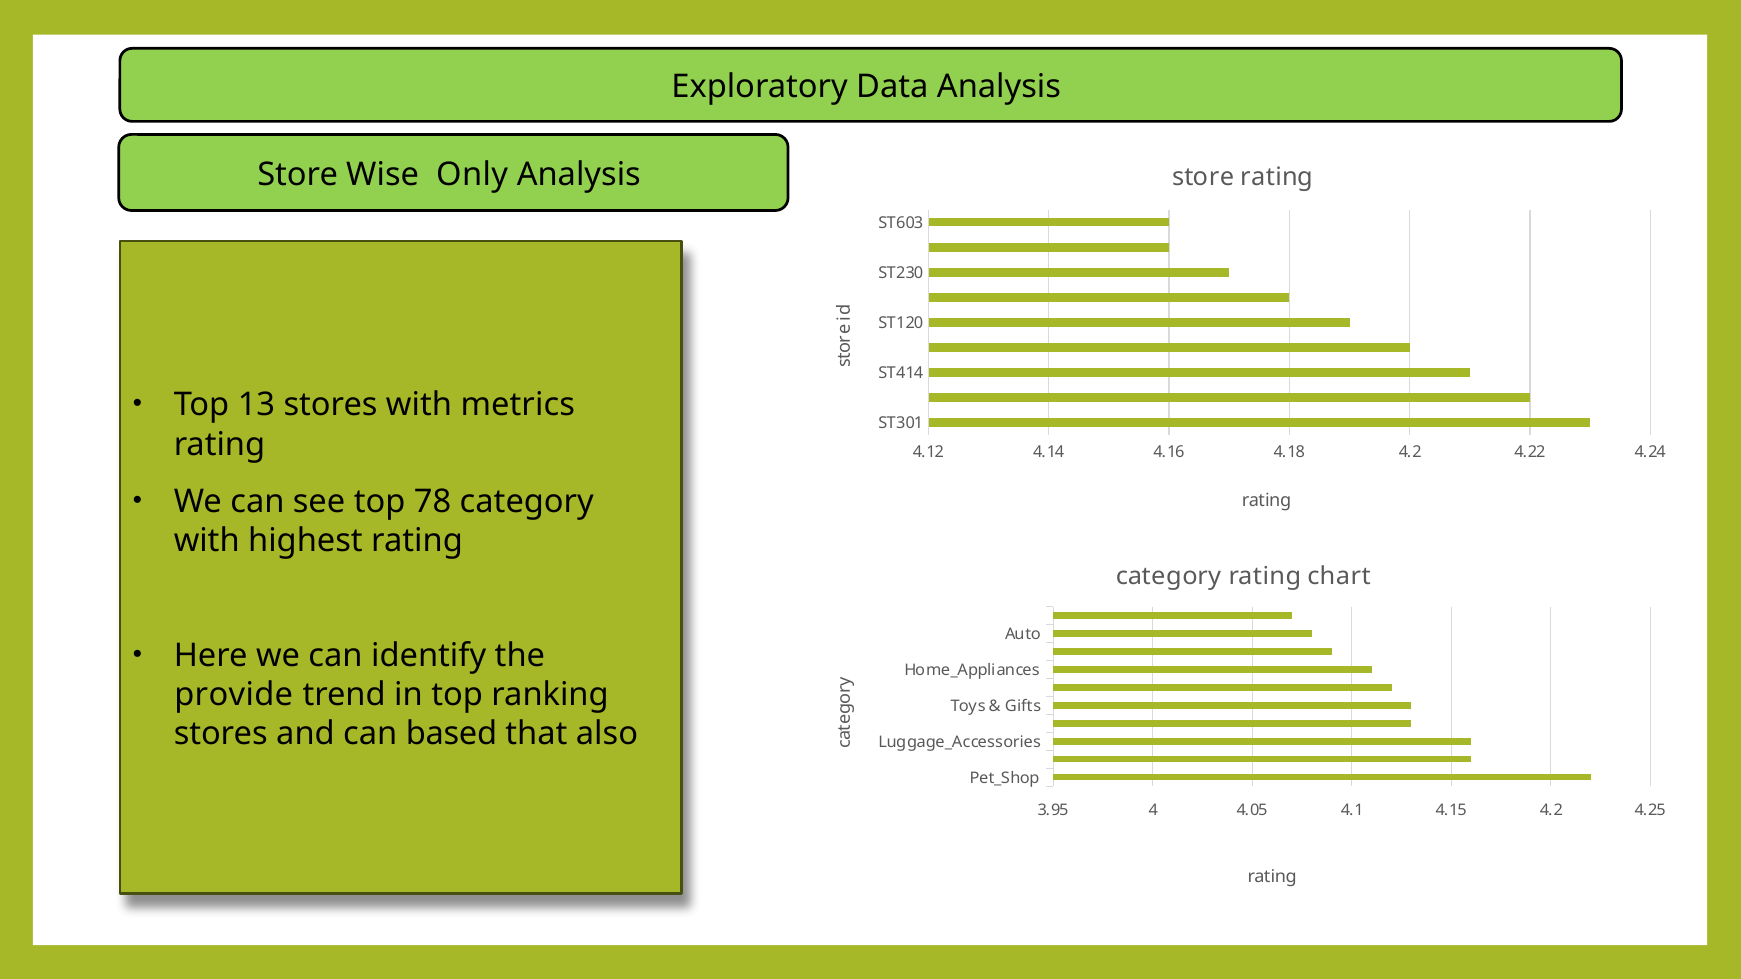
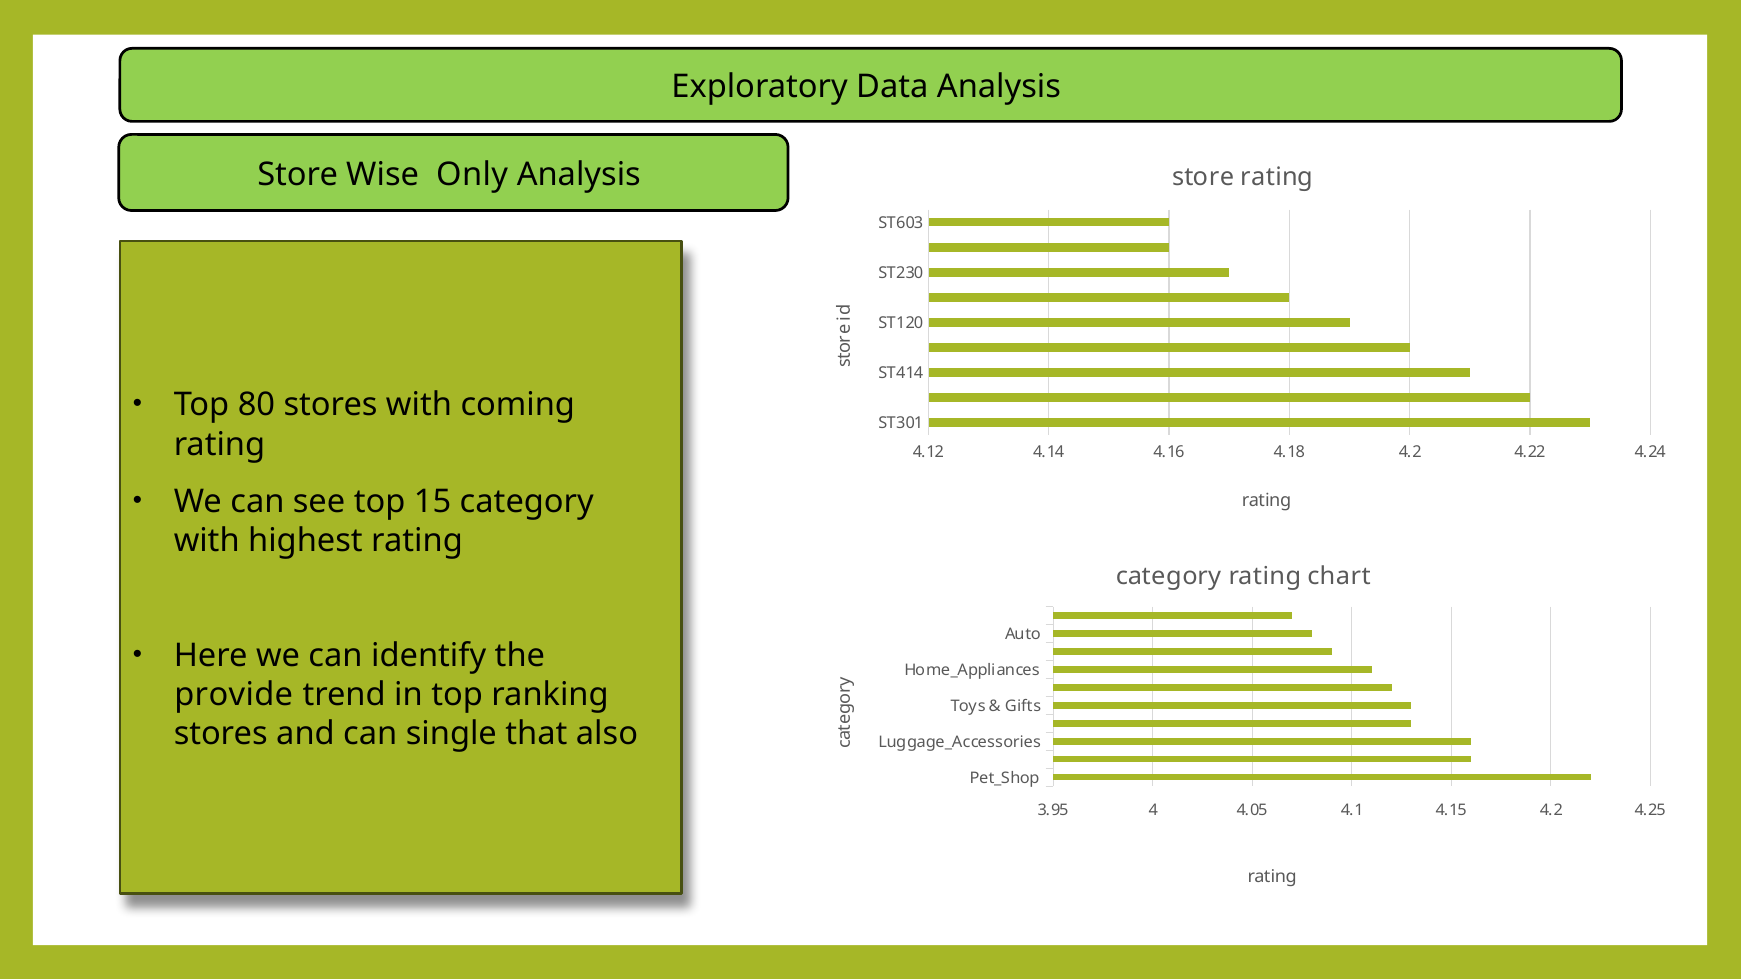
13: 13 -> 80
metrics: metrics -> coming
78: 78 -> 15
based: based -> single
